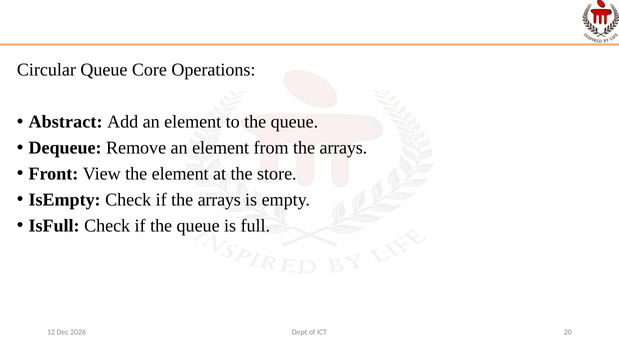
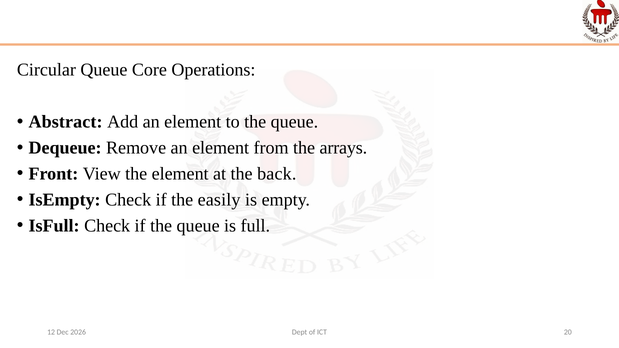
store: store -> back
if the arrays: arrays -> easily
